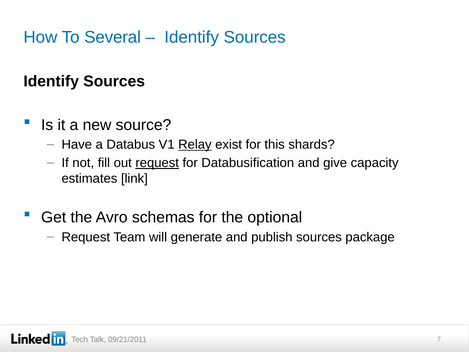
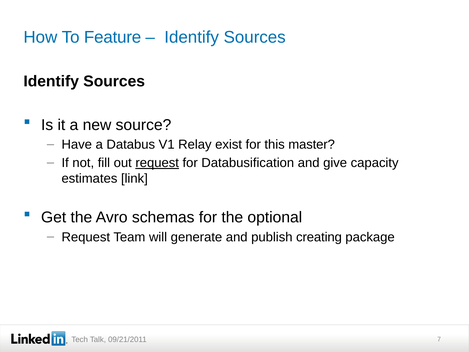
Several: Several -> Feature
Relay underline: present -> none
shards: shards -> master
publish sources: sources -> creating
